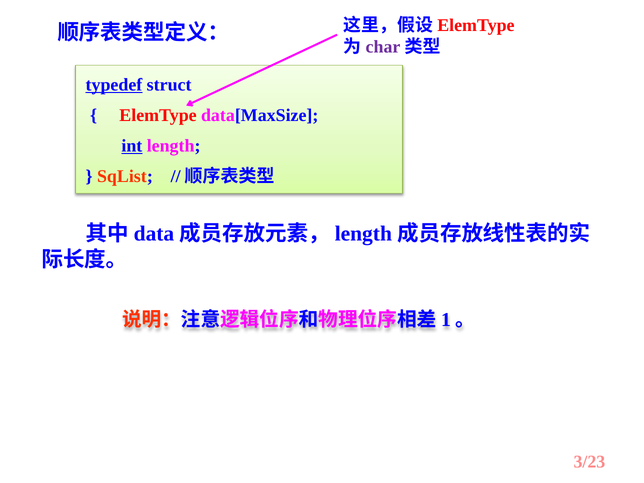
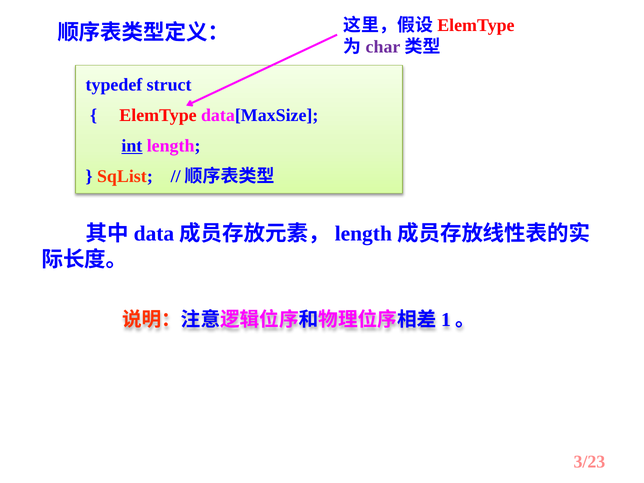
typedef underline: present -> none
